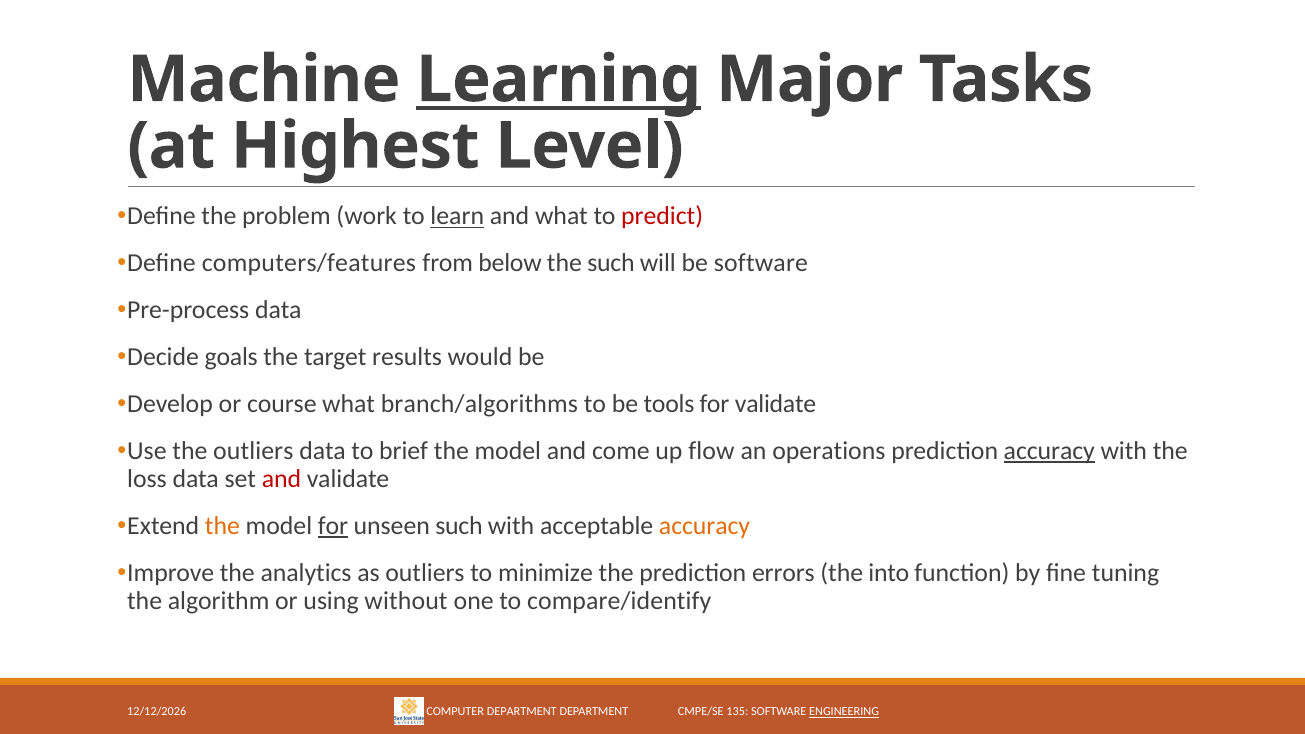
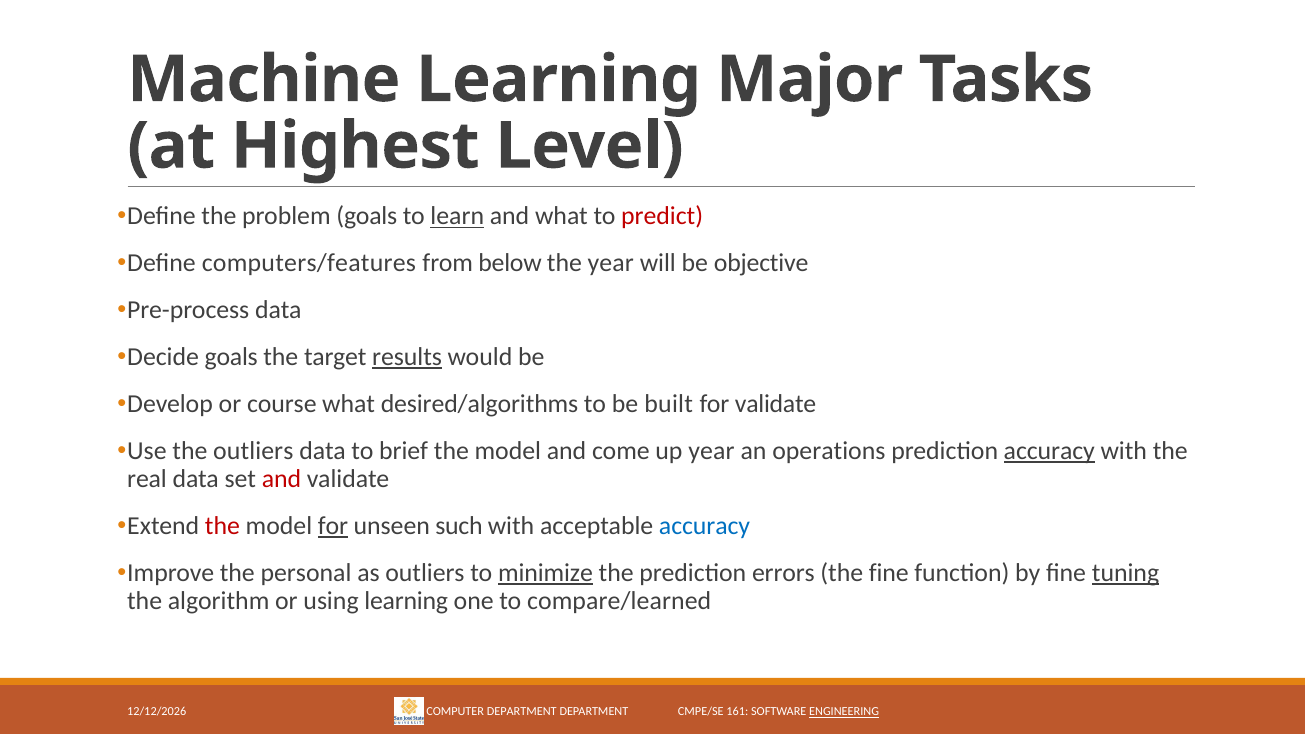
Learning at (559, 80) underline: present -> none
problem work: work -> goals
the such: such -> year
be software: software -> objective
results underline: none -> present
branch/algorithms: branch/algorithms -> desired/algorithms
tools: tools -> built
up flow: flow -> year
loss: loss -> real
the at (222, 526) colour: orange -> red
accuracy at (705, 526) colour: orange -> blue
analytics: analytics -> personal
minimize underline: none -> present
the into: into -> fine
tuning underline: none -> present
using without: without -> learning
compare/identify: compare/identify -> compare/learned
135: 135 -> 161
